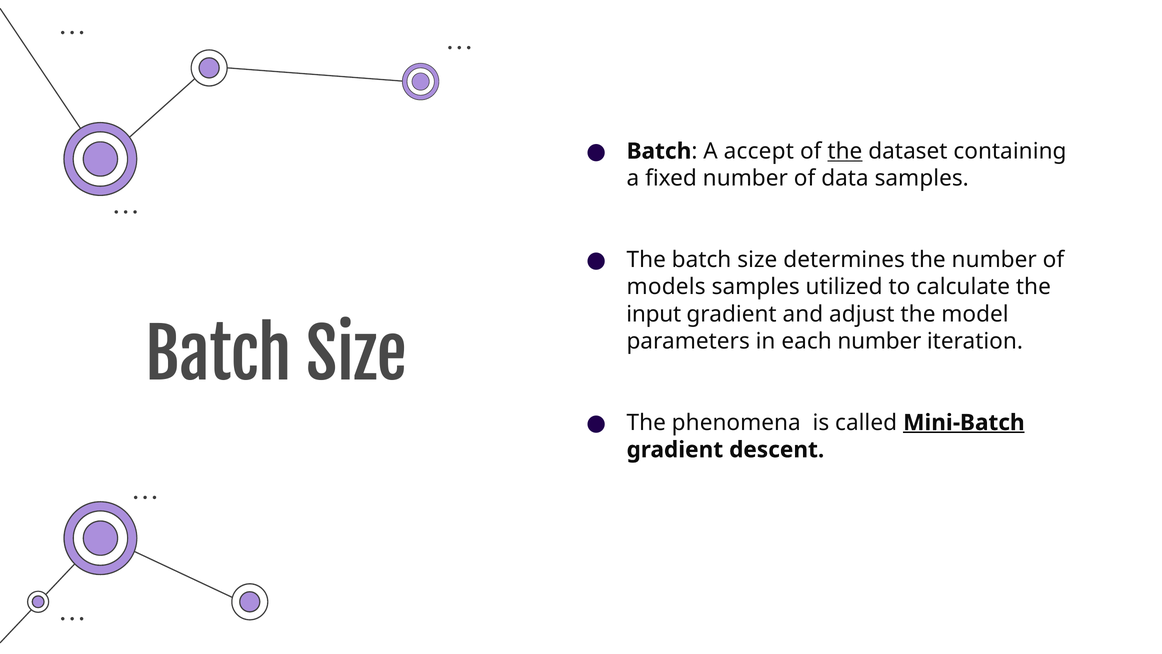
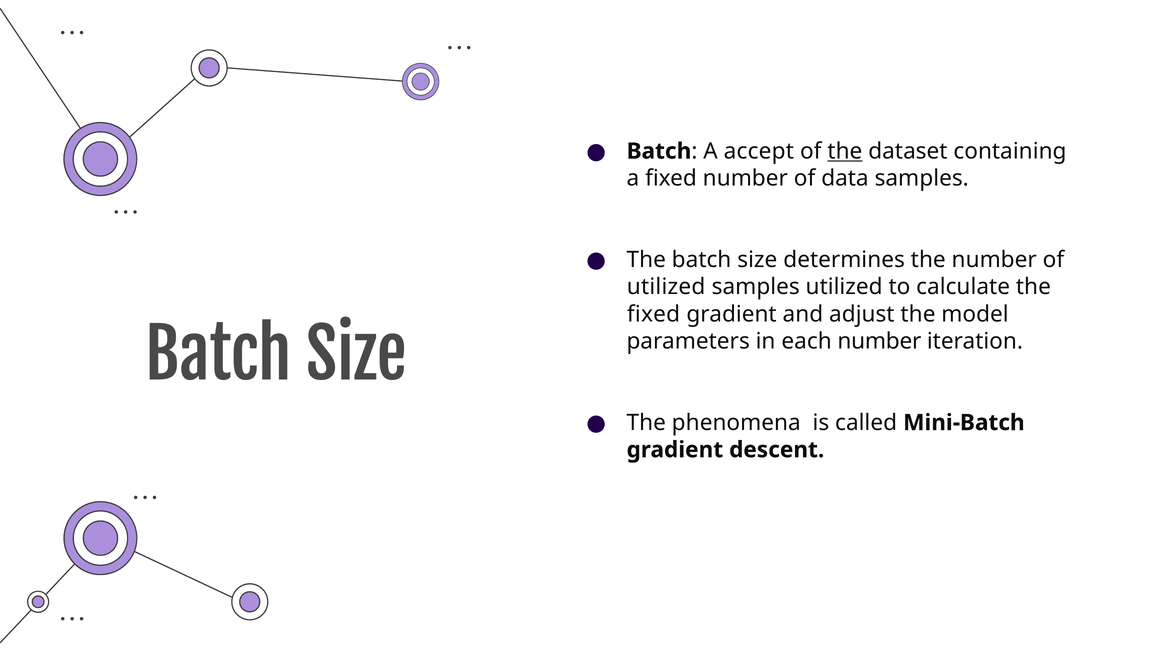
models at (666, 287): models -> utilized
input at (654, 314): input -> fixed
Mini-Batch underline: present -> none
